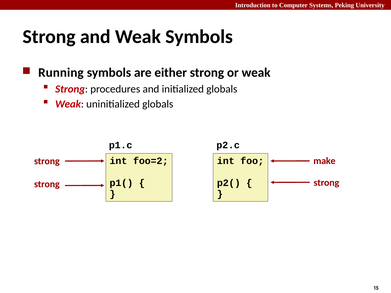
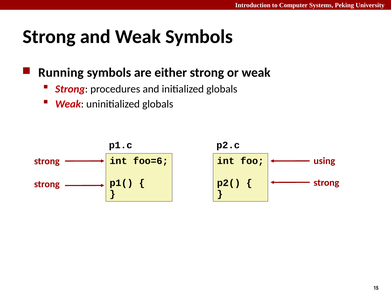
make: make -> using
foo=2: foo=2 -> foo=6
